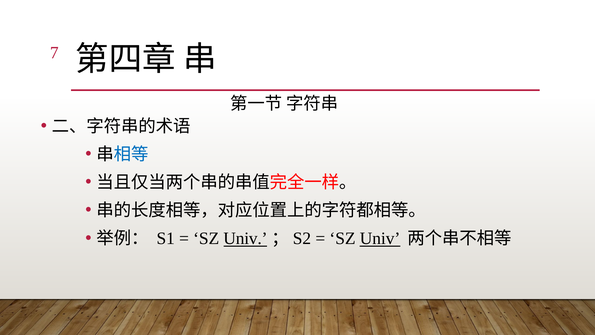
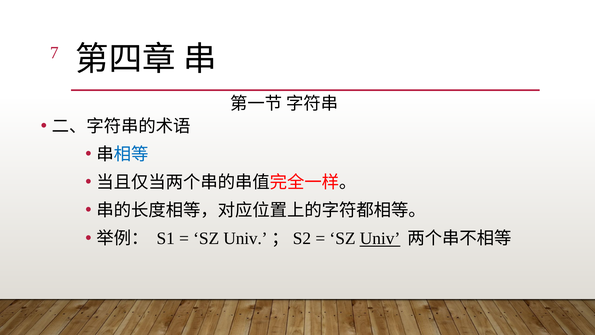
Univ at (245, 238) underline: present -> none
